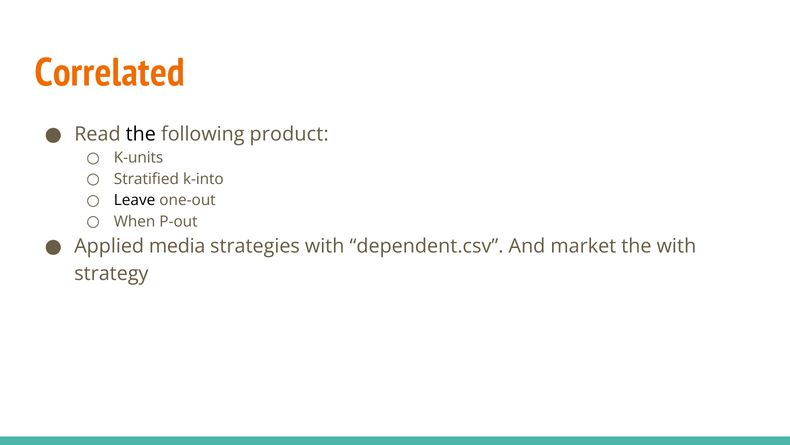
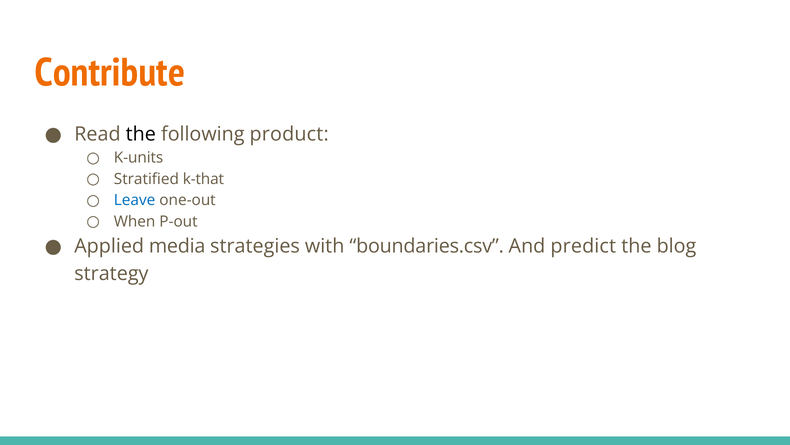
Correlated: Correlated -> Contribute
k-into: k-into -> k-that
Leave colour: black -> blue
dependent.csv: dependent.csv -> boundaries.csv
market: market -> predict
the with: with -> blog
